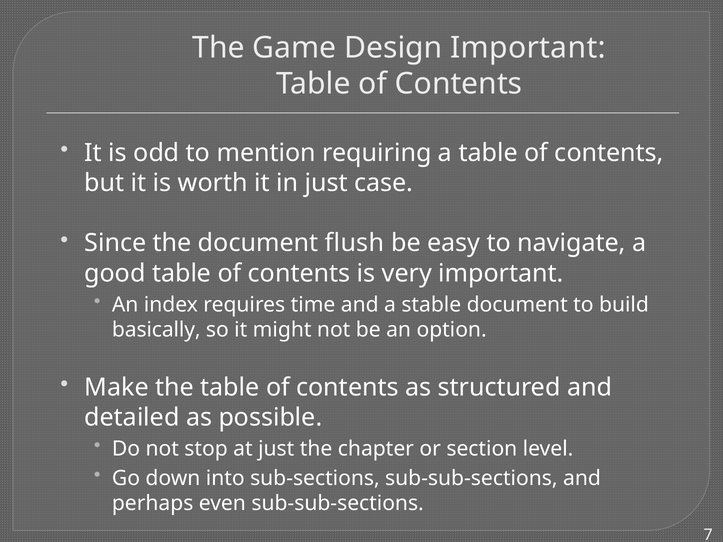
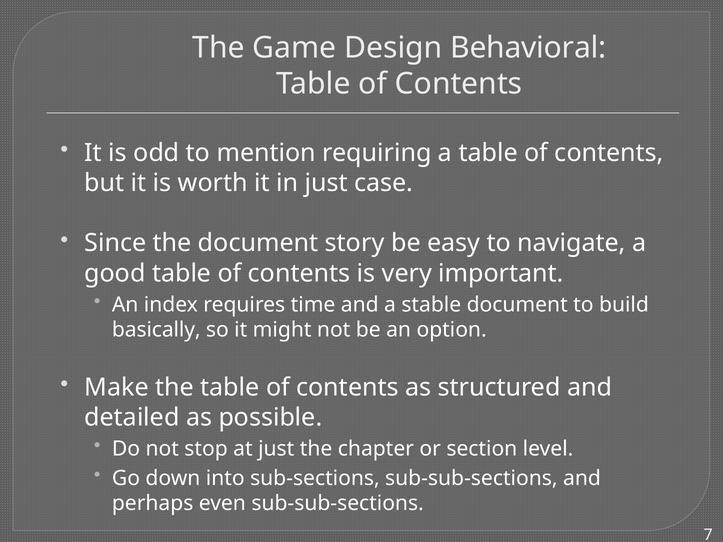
Design Important: Important -> Behavioral
flush: flush -> story
